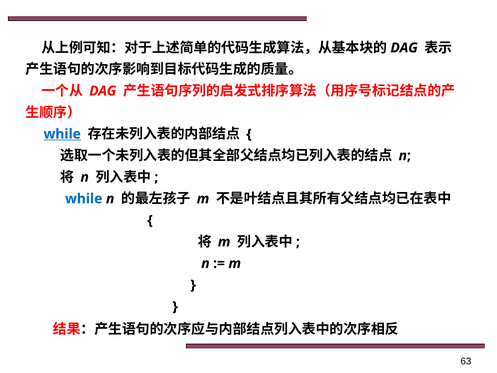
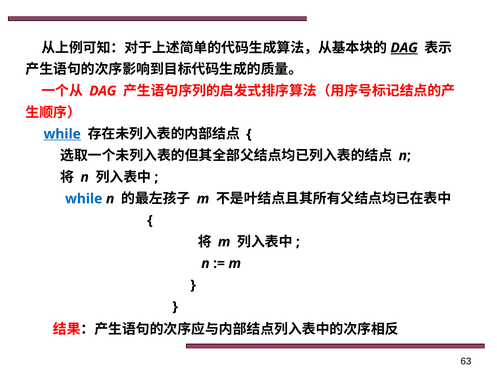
DAG at (404, 48) underline: none -> present
